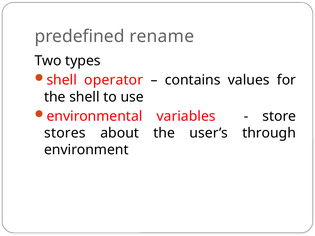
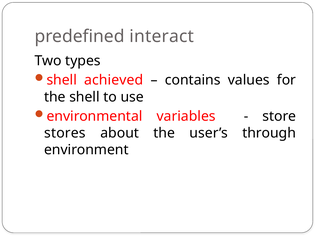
rename: rename -> interact
operator: operator -> achieved
